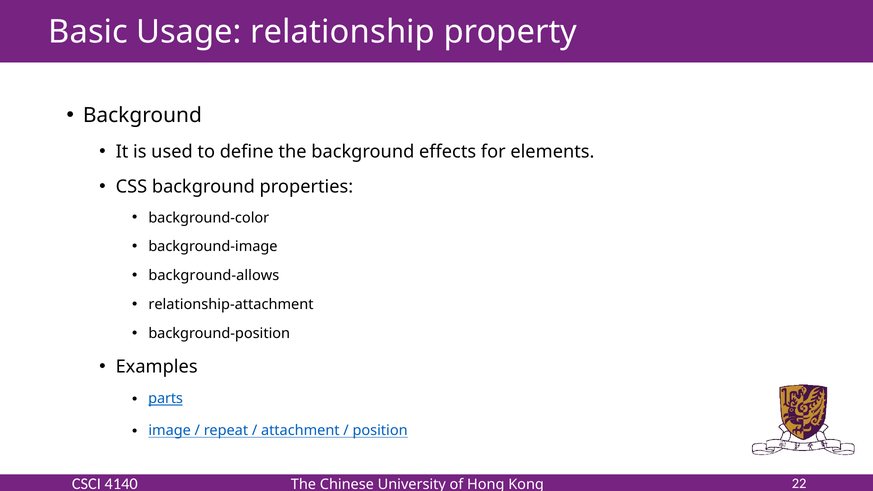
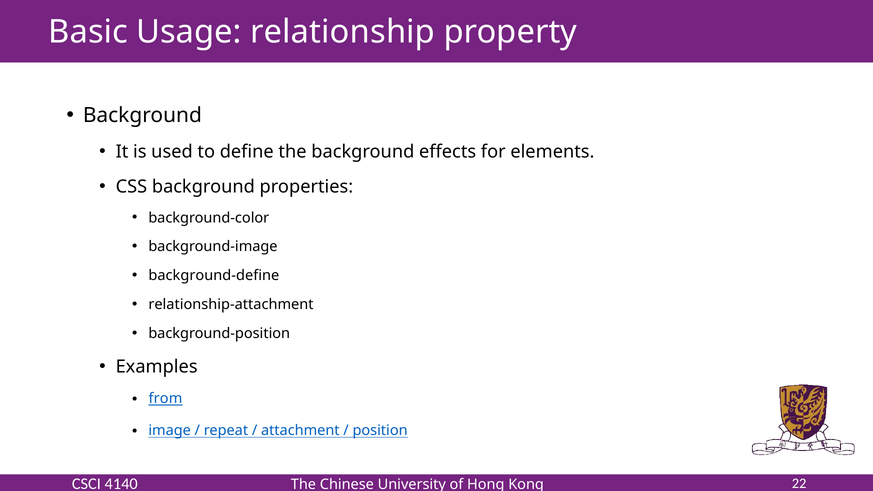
background-allows: background-allows -> background-define
parts: parts -> from
